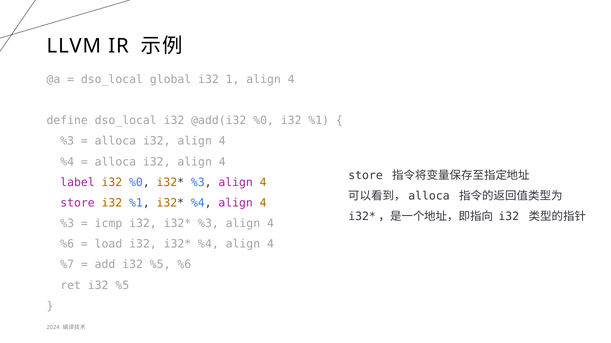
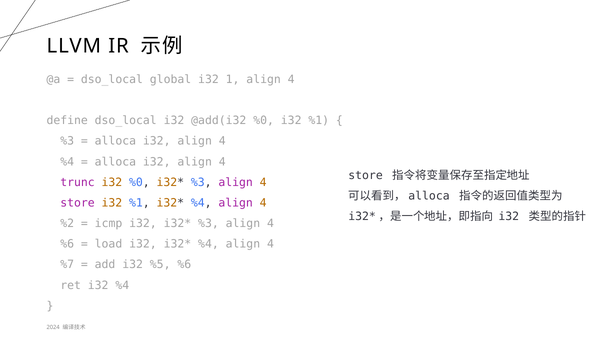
label: label -> trunc
%3 at (67, 224): %3 -> %2
ret i32 %5: %5 -> %4
